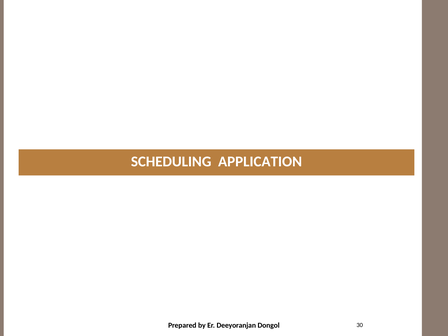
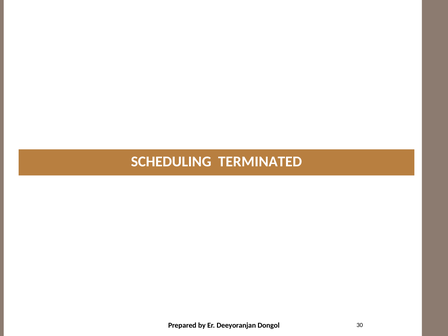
APPLICATION: APPLICATION -> TERMINATED
